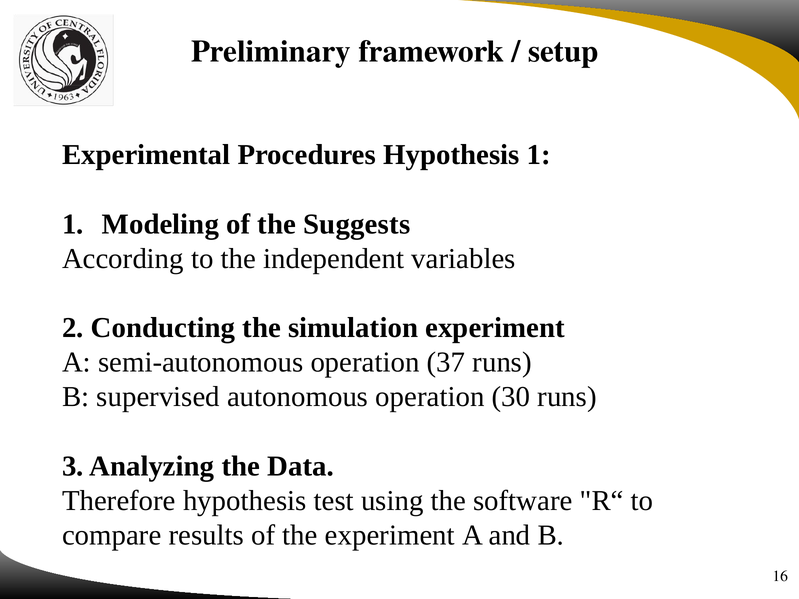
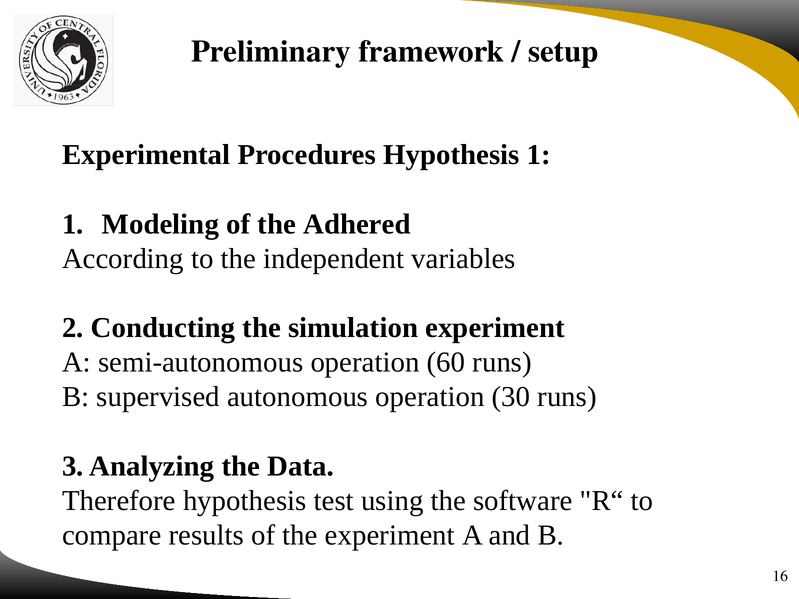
Suggests: Suggests -> Adhered
37: 37 -> 60
